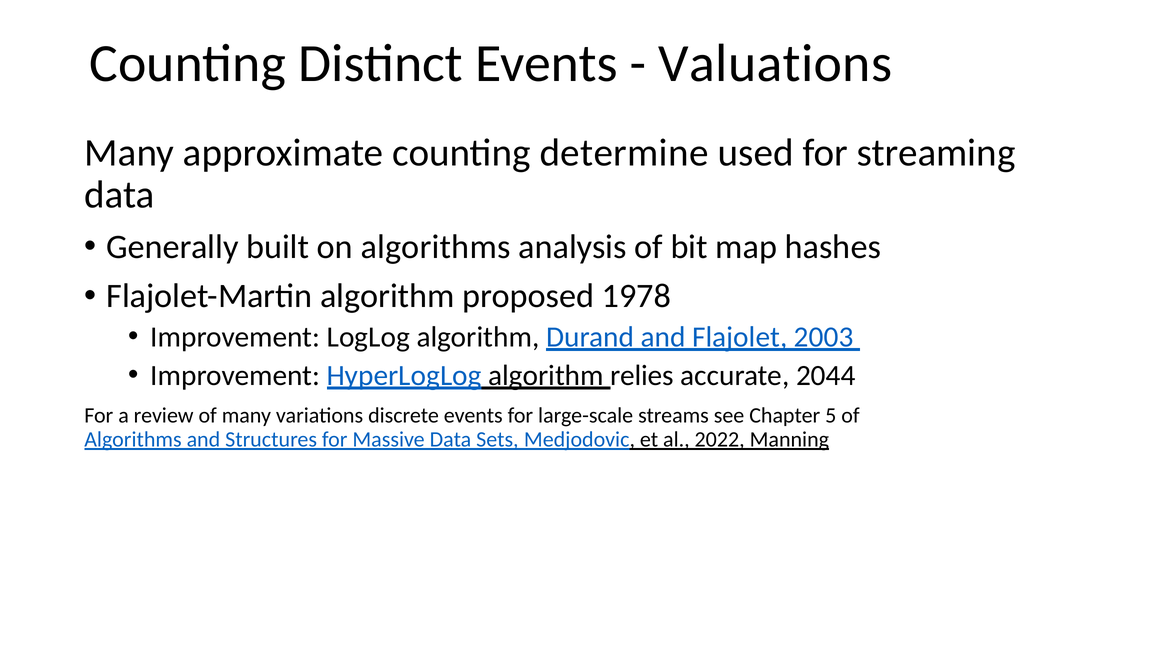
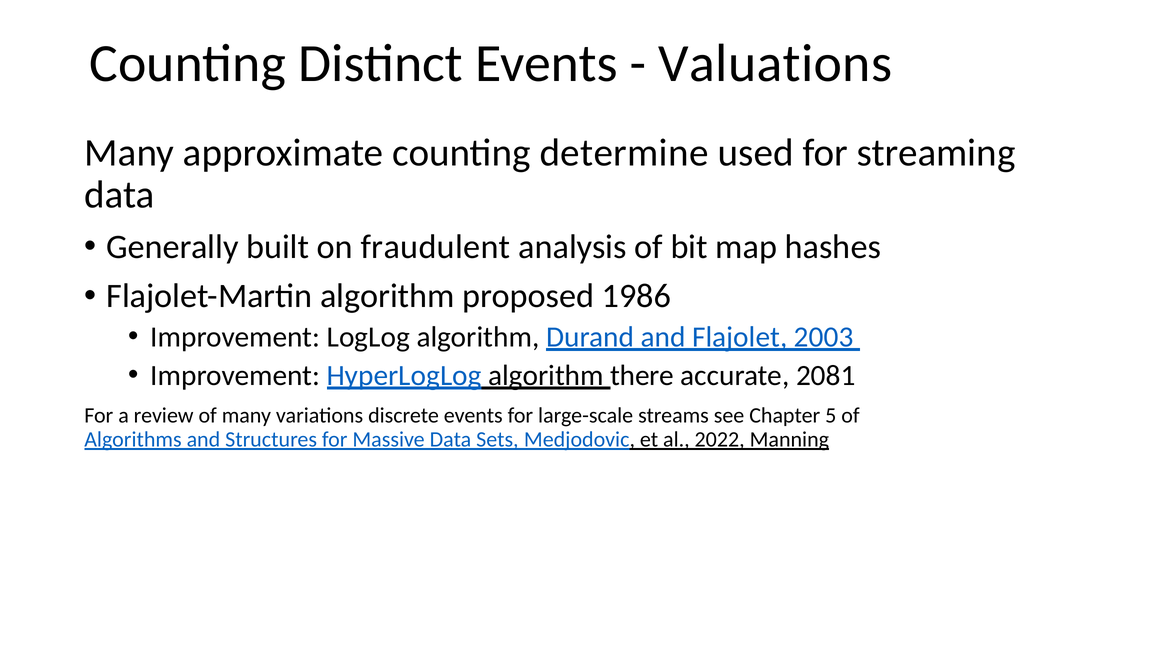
on algorithms: algorithms -> fraudulent
1978: 1978 -> 1986
relies: relies -> there
2044: 2044 -> 2081
